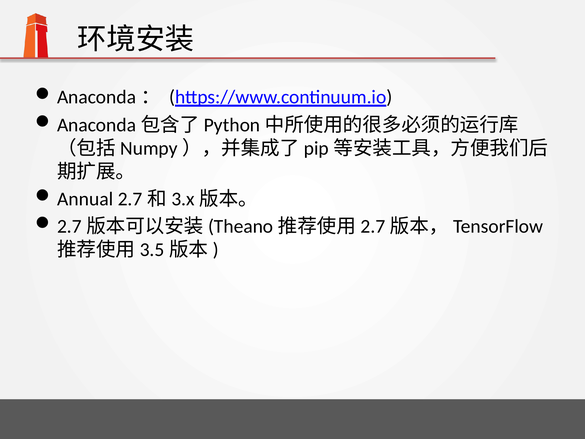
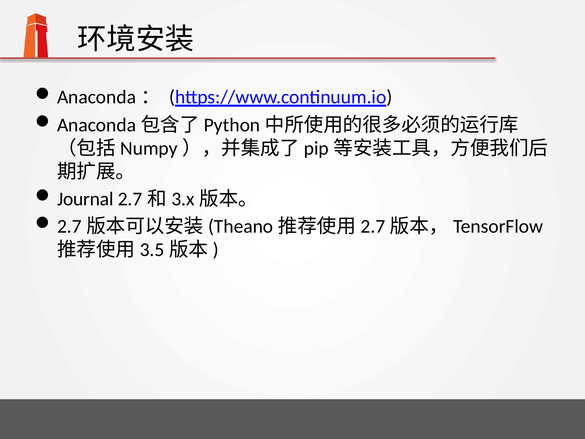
Annual: Annual -> Journal
